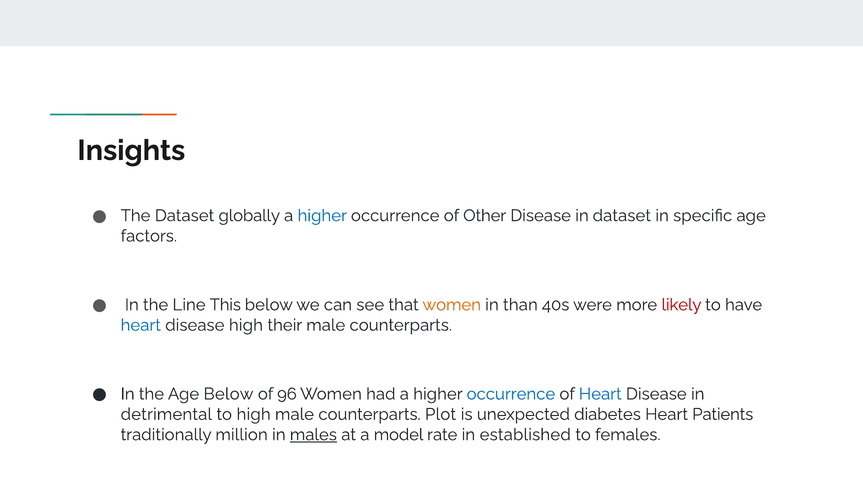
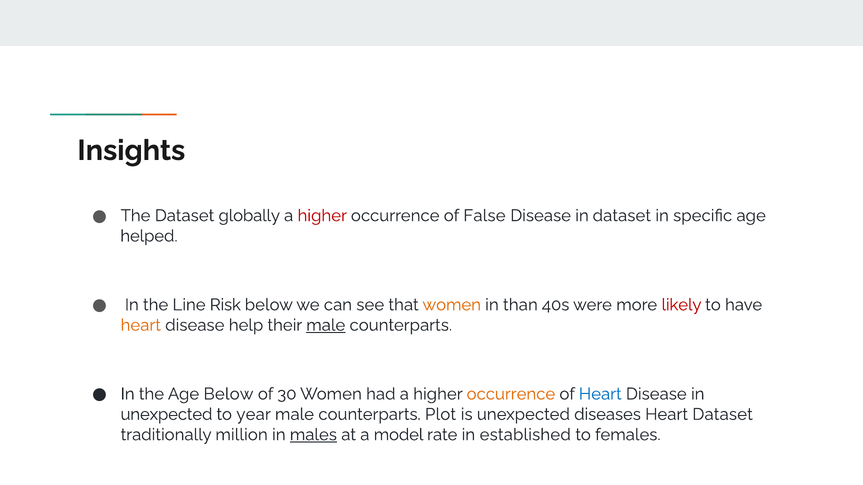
higher at (322, 216) colour: blue -> red
Other: Other -> False
factors: factors -> helped
This: This -> Risk
heart at (141, 325) colour: blue -> orange
disease high: high -> help
male at (326, 325) underline: none -> present
96: 96 -> 30
occurrence at (511, 394) colour: blue -> orange
detrimental at (166, 415): detrimental -> unexpected
to high: high -> year
diabetes: diabetes -> diseases
Heart Patients: Patients -> Dataset
